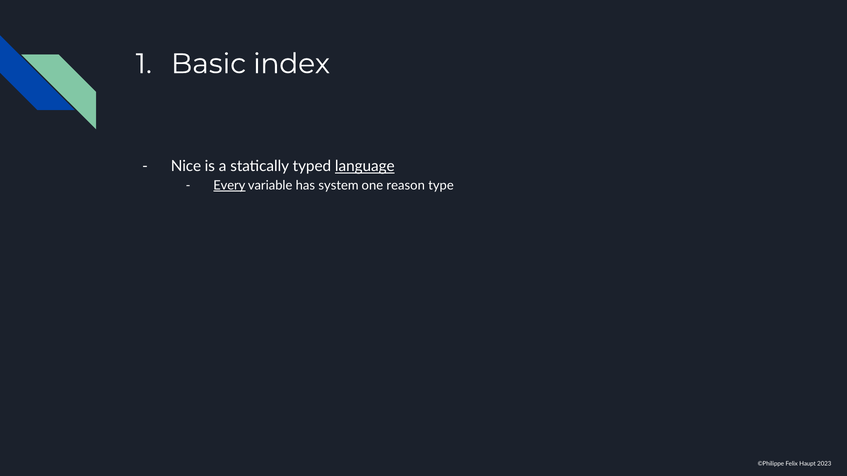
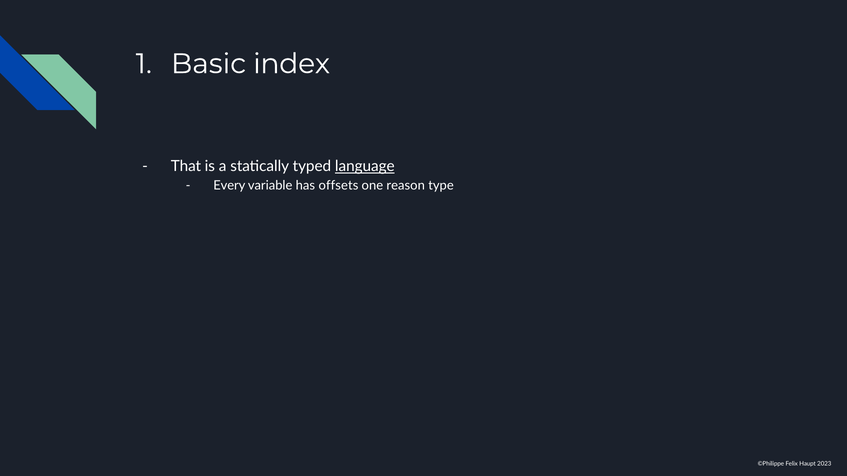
Nice: Nice -> That
Every underline: present -> none
system: system -> offsets
